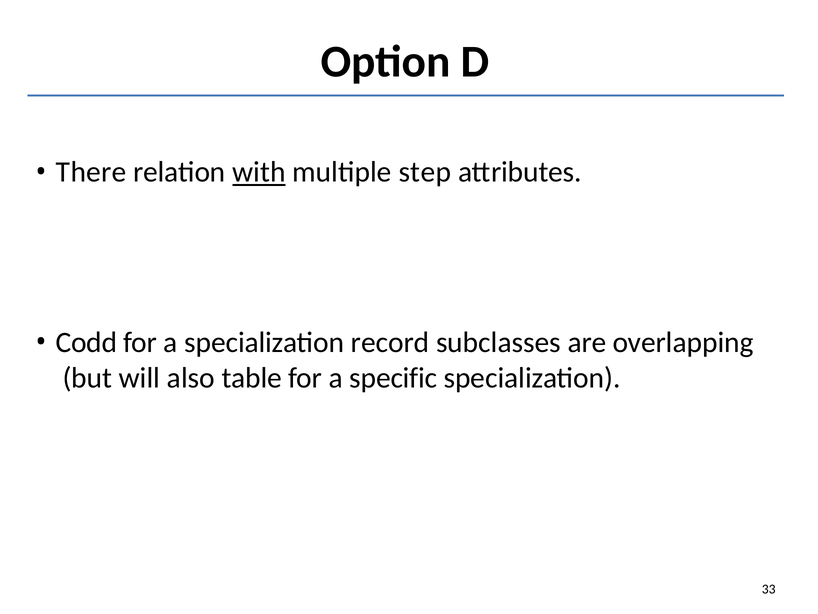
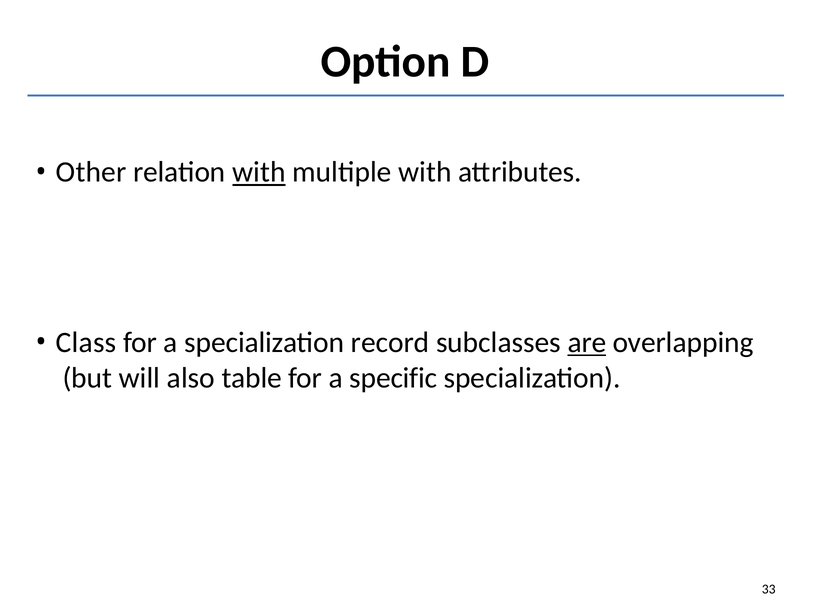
There: There -> Other
multiple step: step -> with
Codd: Codd -> Class
are underline: none -> present
